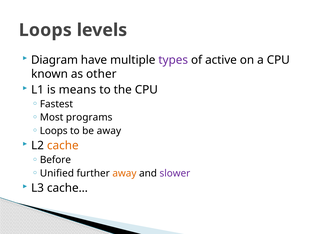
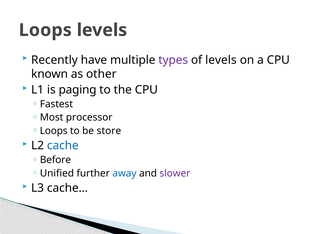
Diagram: Diagram -> Recently
of active: active -> levels
means: means -> paging
programs: programs -> processor
be away: away -> store
cache colour: orange -> blue
away at (124, 173) colour: orange -> blue
